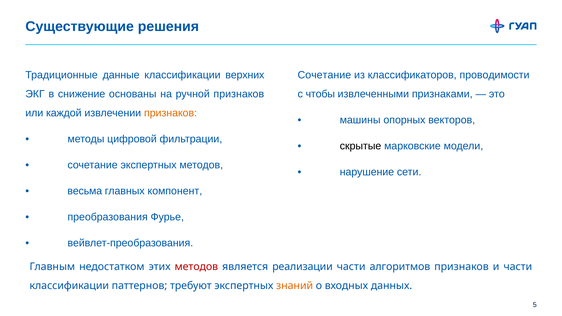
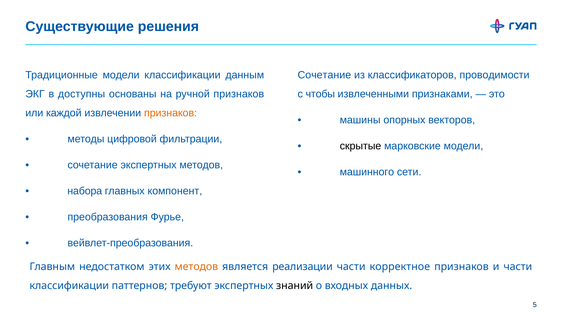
Традиционные данные: данные -> модели
верхних: верхних -> данным
снижение: снижение -> доступны
нарушение: нарушение -> машинного
весьма: весьма -> набора
методов at (196, 267) colour: red -> orange
алгоритмов: алгоритмов -> корректное
знаний colour: orange -> black
